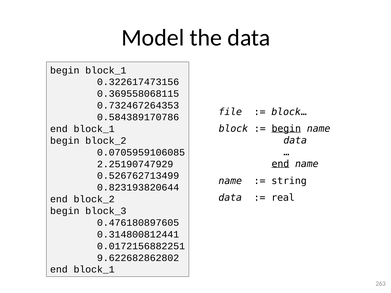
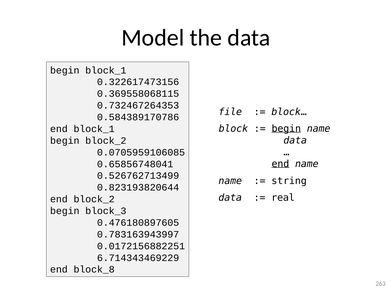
2.25190747929: 2.25190747929 -> 0.65856748041
0.314800812441: 0.314800812441 -> 0.783163943997
9.622682862802: 9.622682862802 -> 6.714343469229
block_1 at (94, 270): block_1 -> block_8
